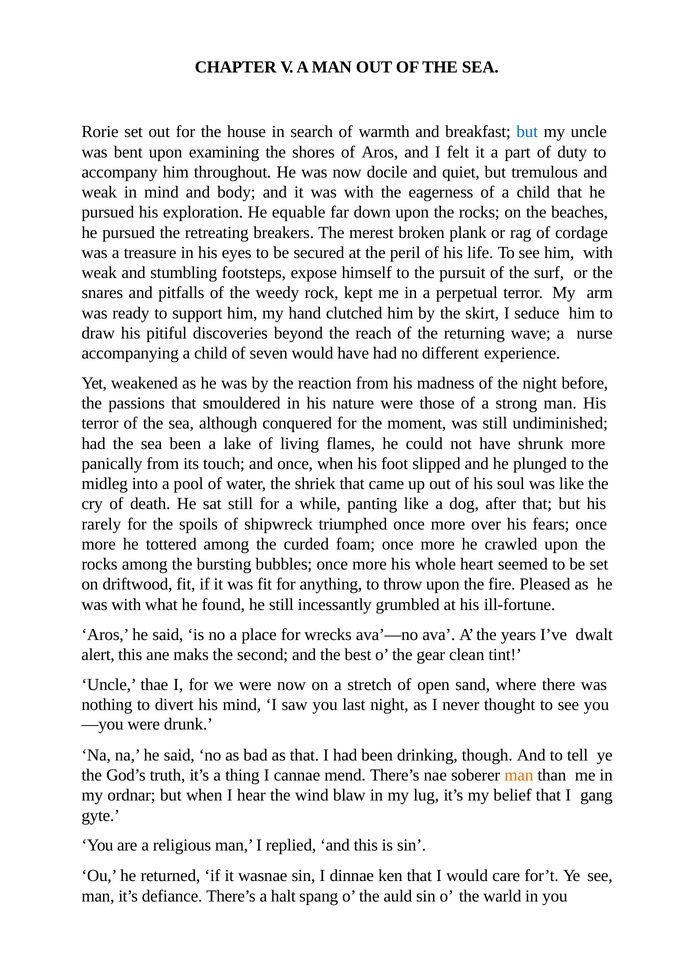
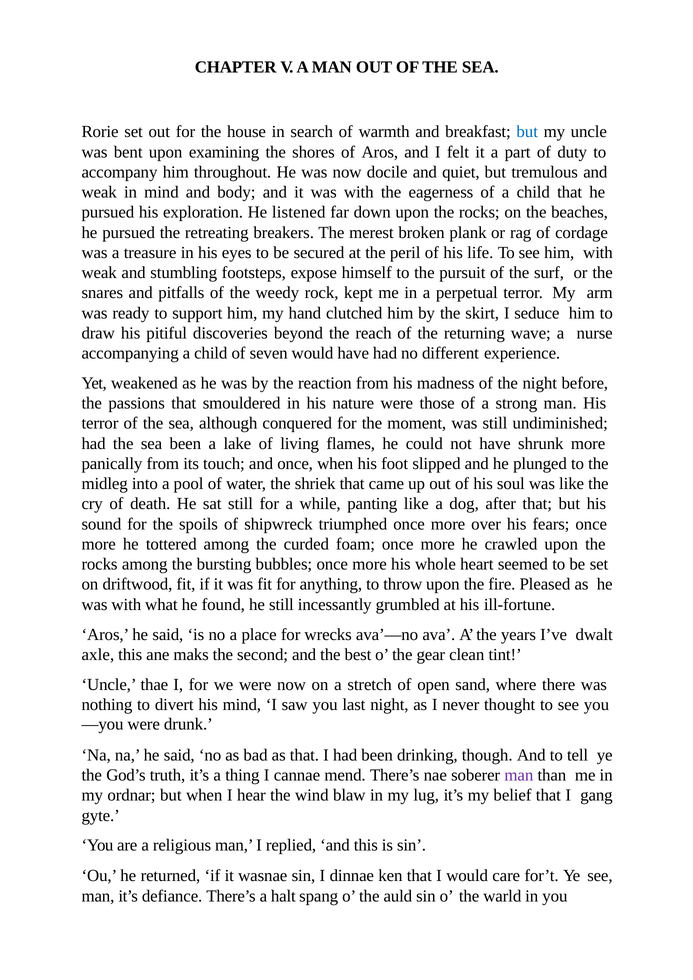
equable: equable -> listened
rarely: rarely -> sound
alert: alert -> axle
man at (519, 776) colour: orange -> purple
